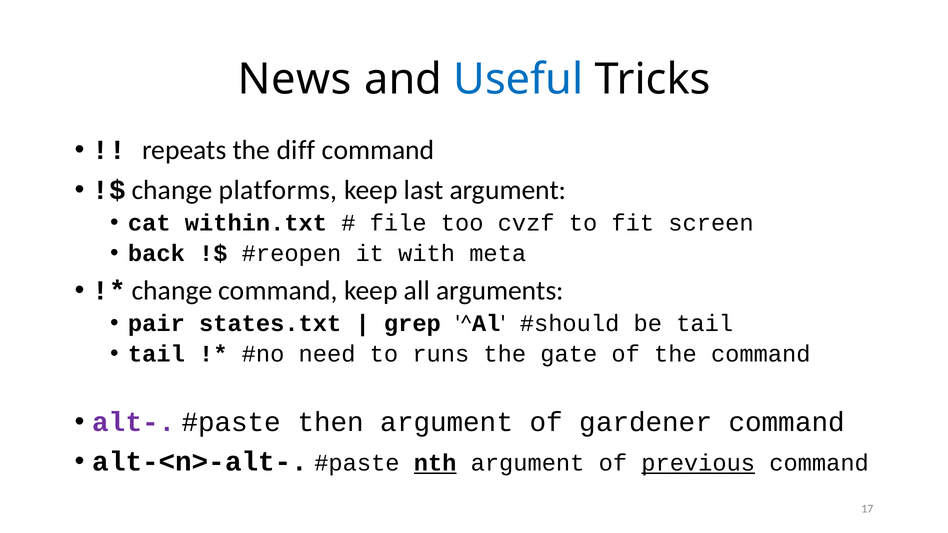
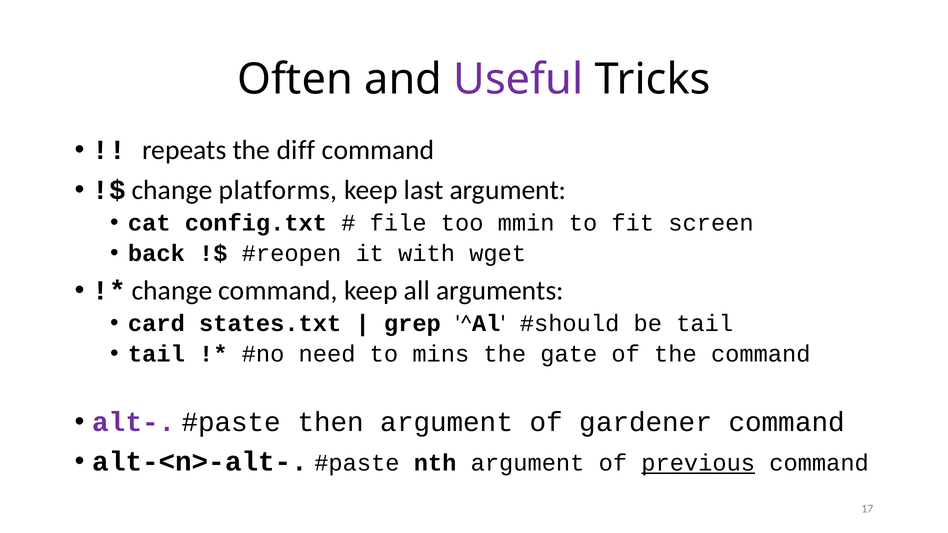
News: News -> Often
Useful colour: blue -> purple
within.txt: within.txt -> config.txt
cvzf: cvzf -> mmin
meta: meta -> wget
pair: pair -> card
runs: runs -> mins
nth underline: present -> none
